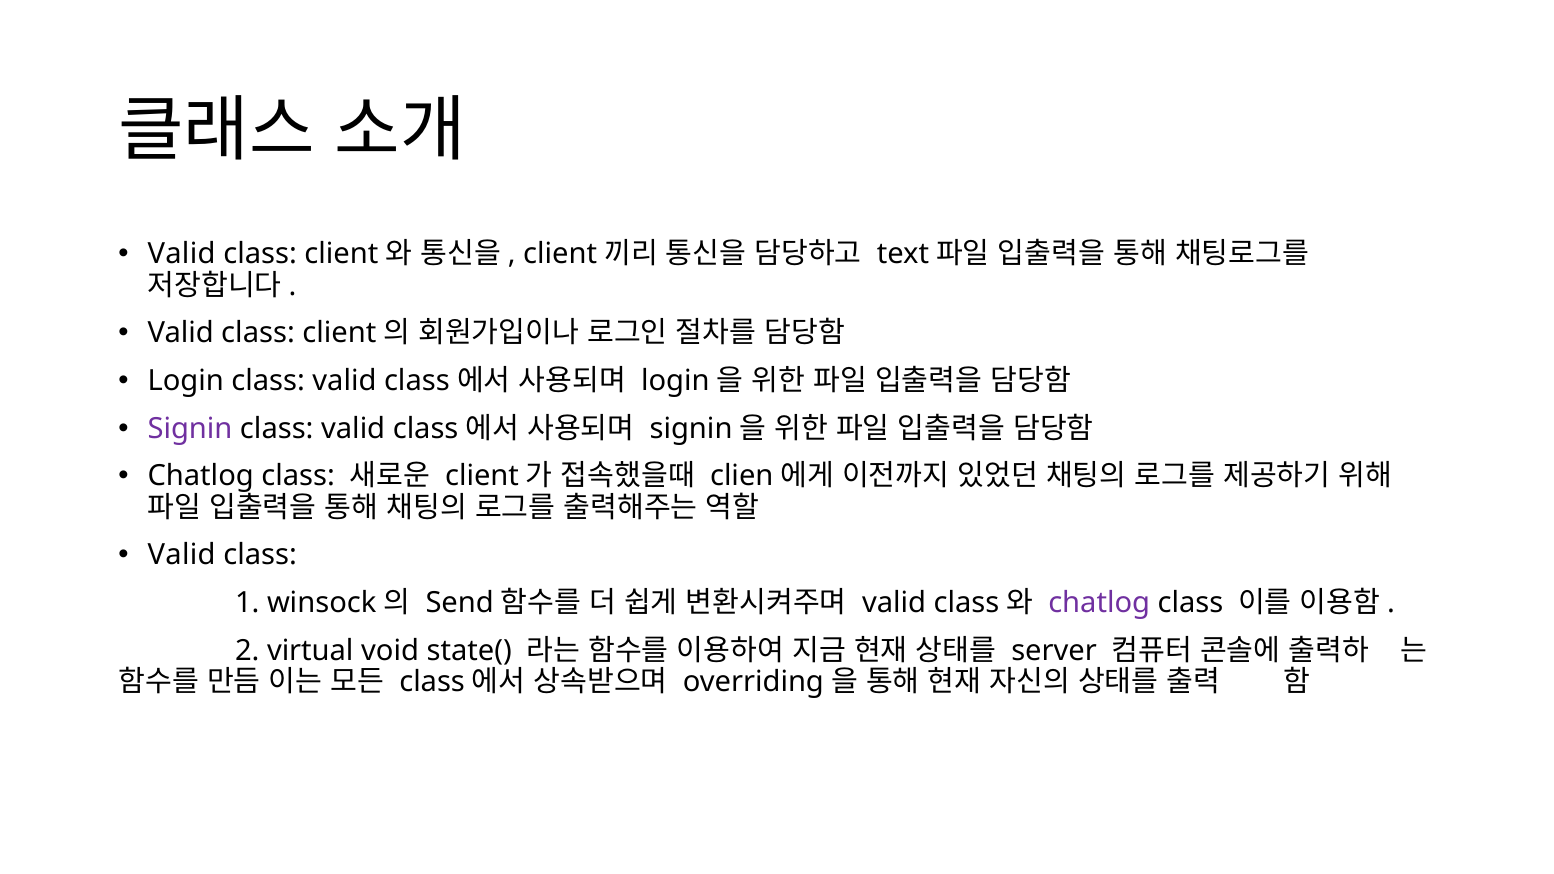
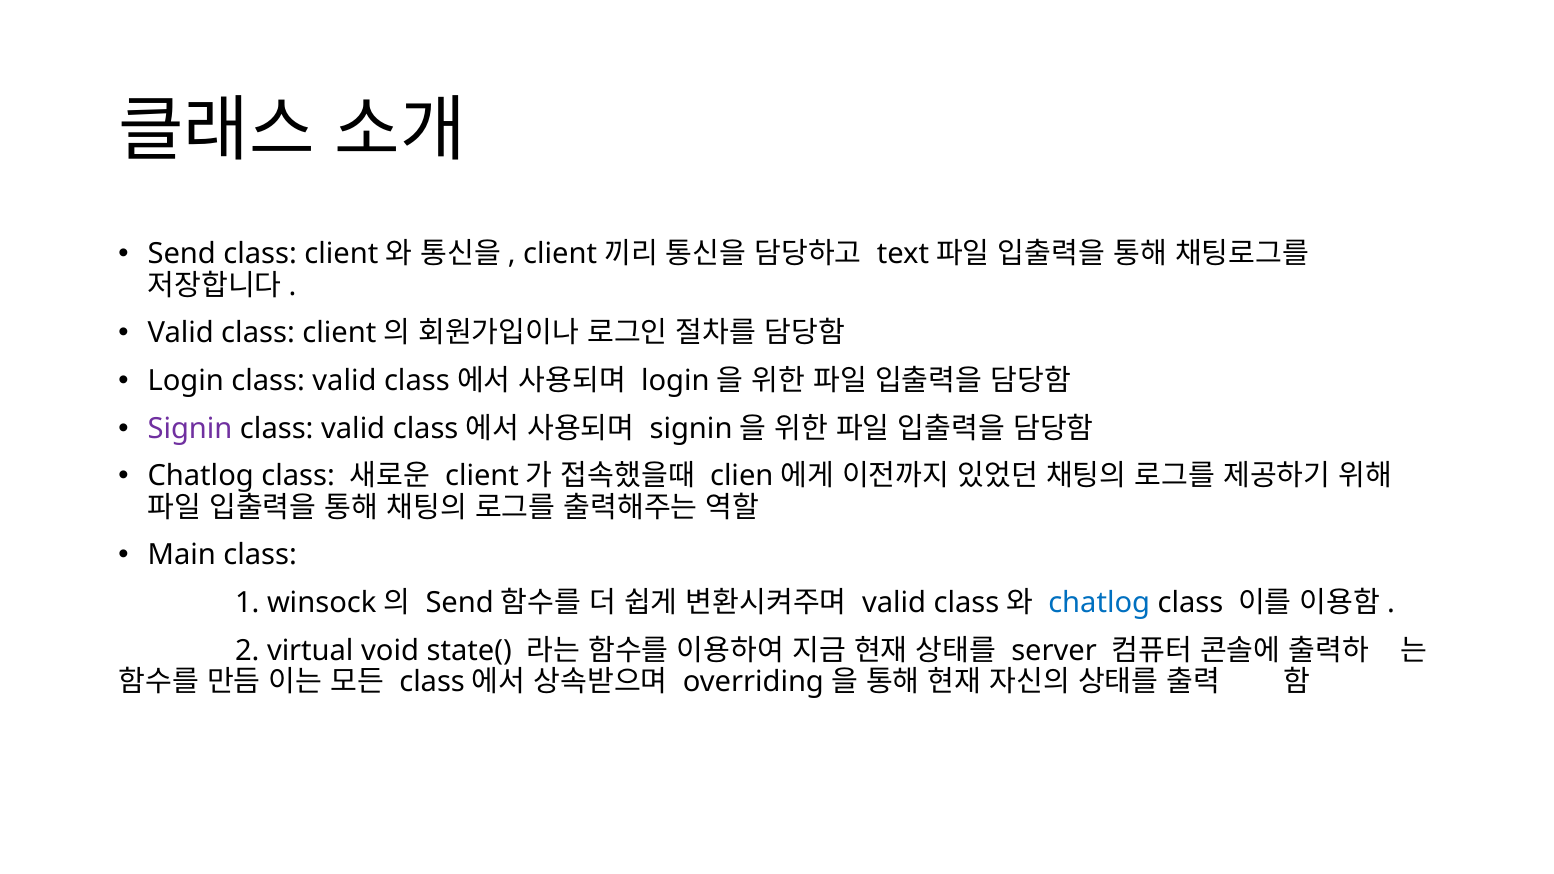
Valid at (182, 254): Valid -> Send
Valid at (182, 555): Valid -> Main
chatlog at (1099, 603) colour: purple -> blue
